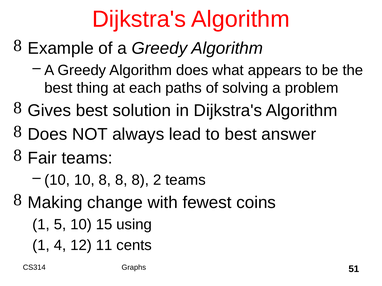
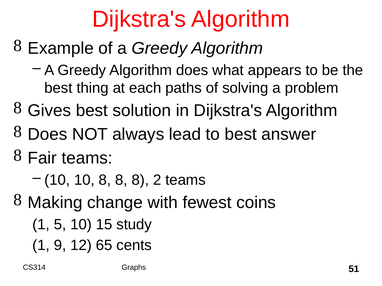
using: using -> study
4: 4 -> 9
11: 11 -> 65
